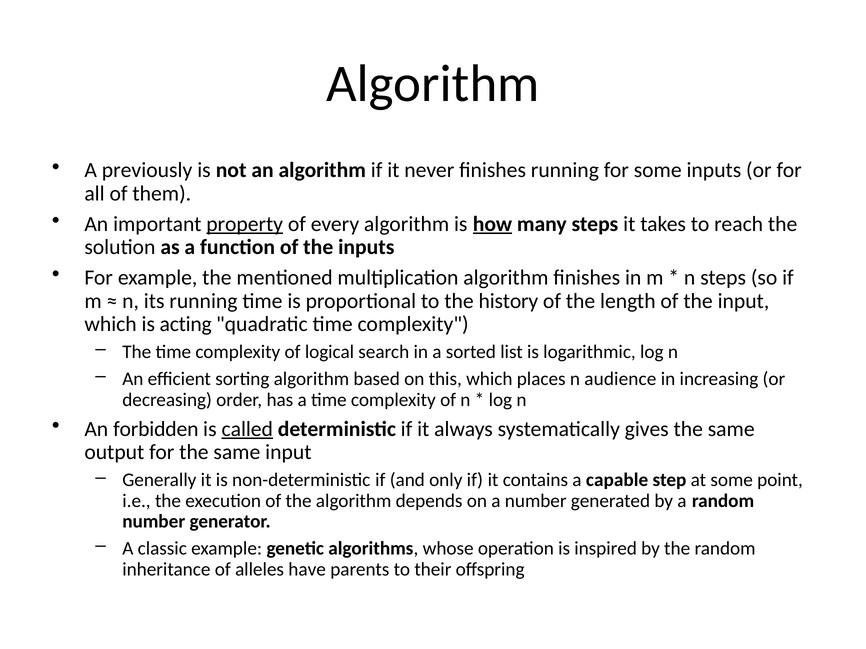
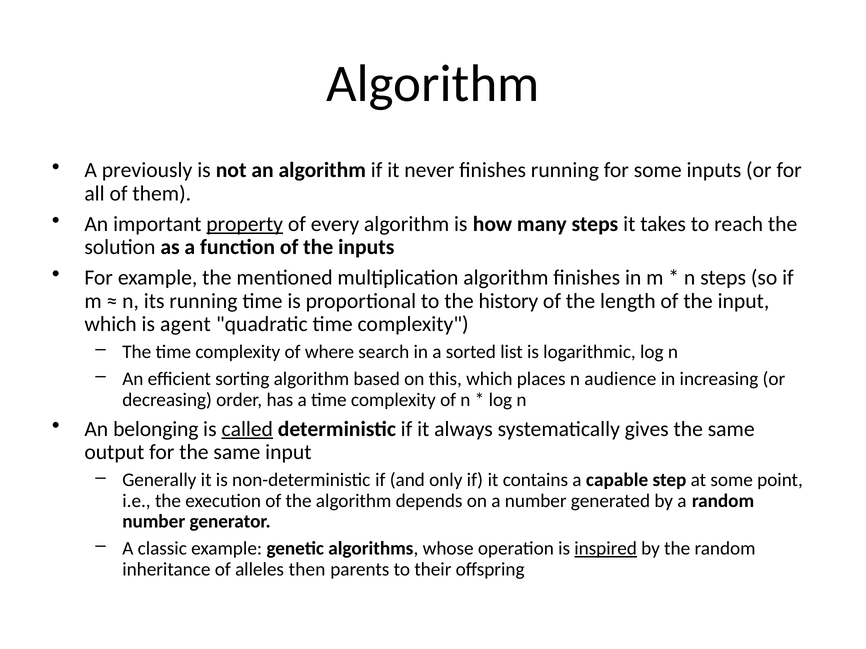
how underline: present -> none
acting: acting -> agent
logical: logical -> where
forbidden: forbidden -> belonging
inspired underline: none -> present
have: have -> then
